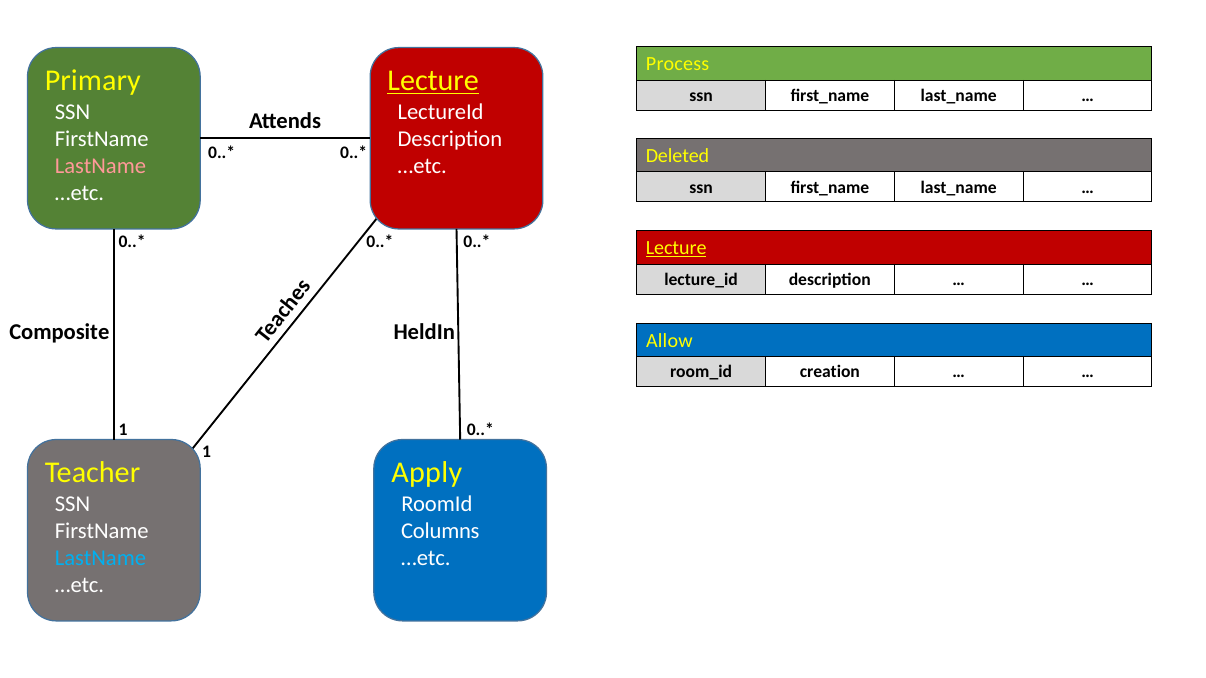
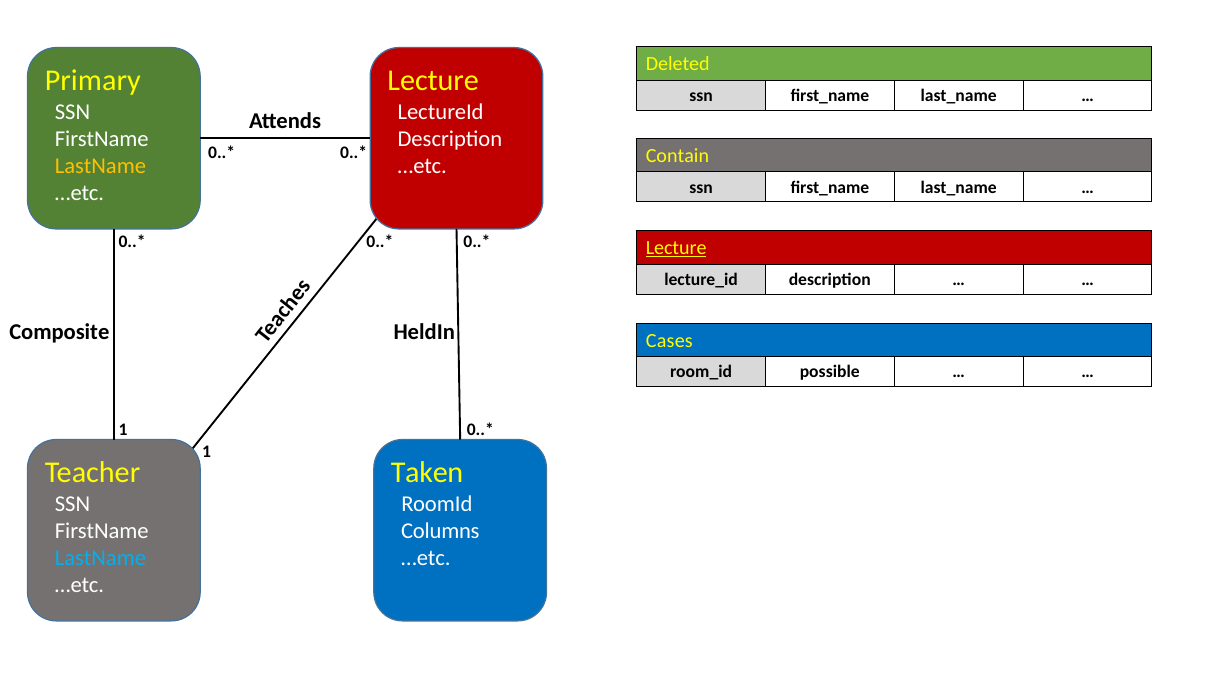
Process: Process -> Deleted
Lecture at (433, 81) underline: present -> none
Deleted: Deleted -> Contain
LastName at (100, 166) colour: pink -> yellow
Allow: Allow -> Cases
creation: creation -> possible
Apply: Apply -> Taken
